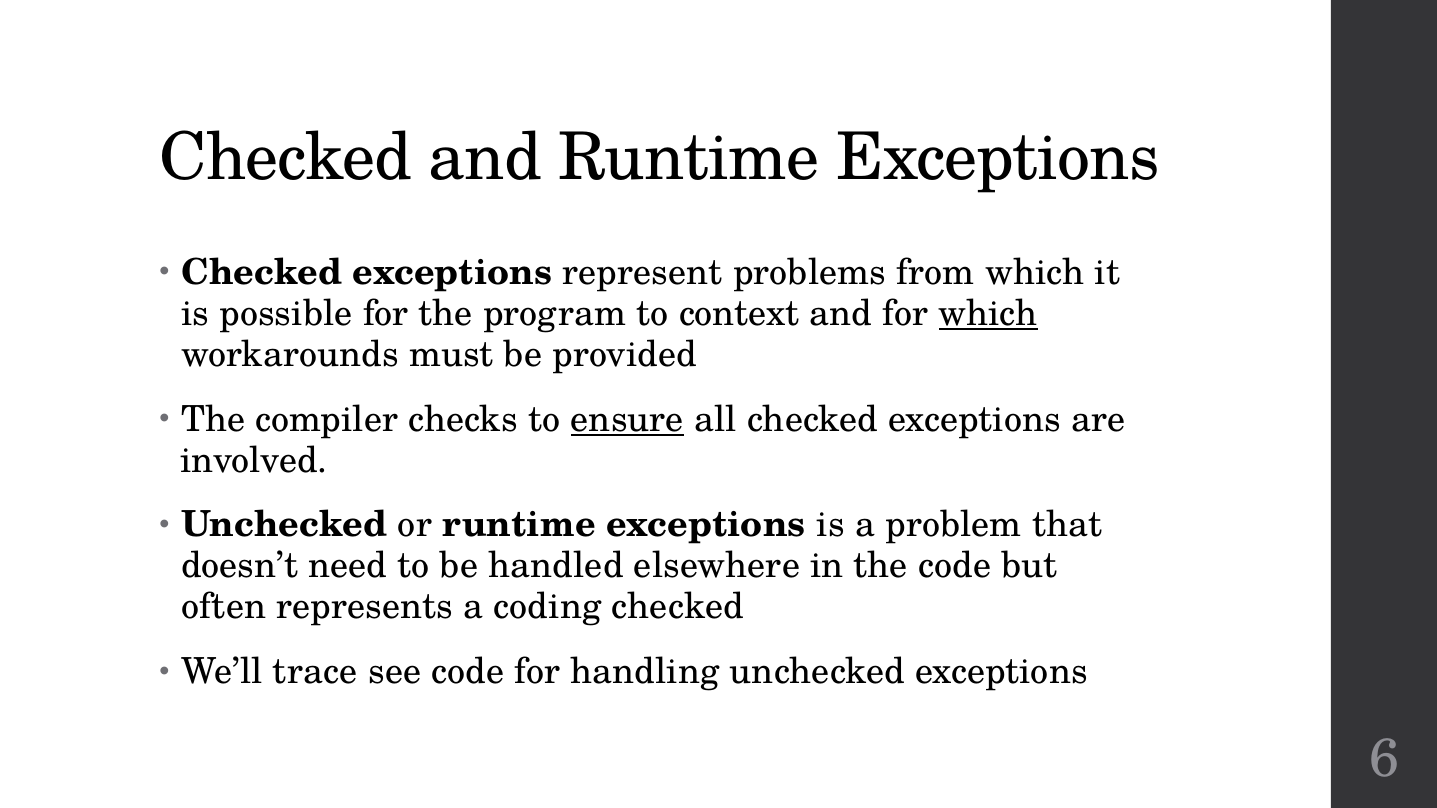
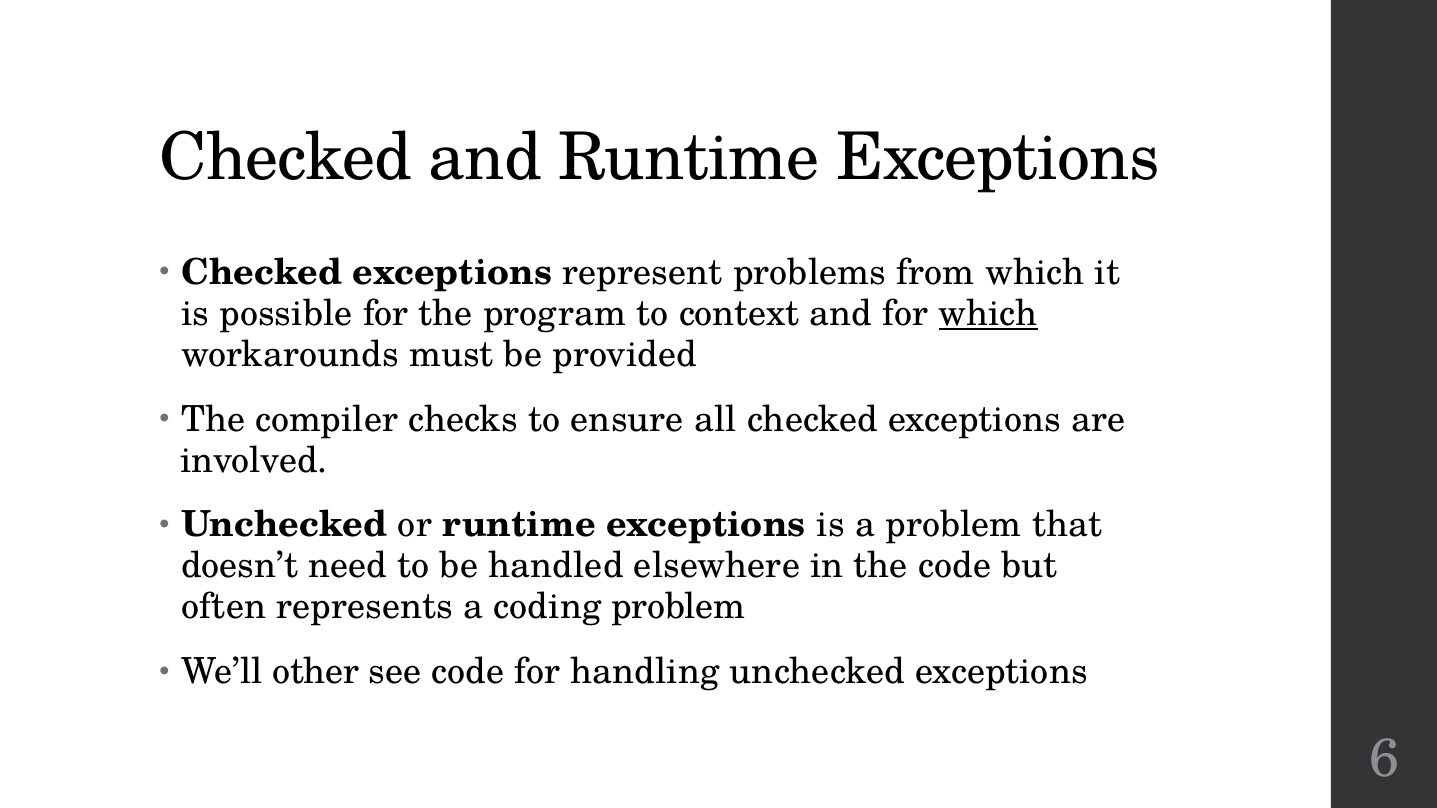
ensure underline: present -> none
coding checked: checked -> problem
trace: trace -> other
